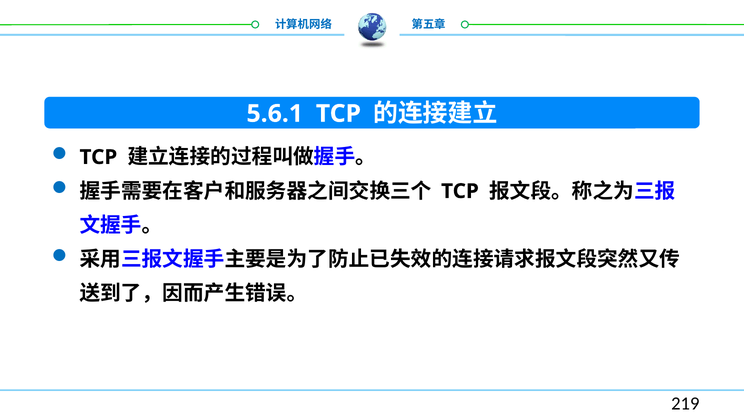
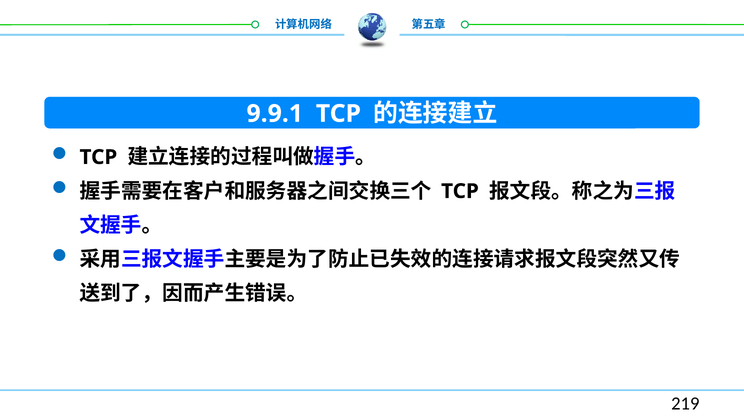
5.6.1: 5.6.1 -> 9.9.1
